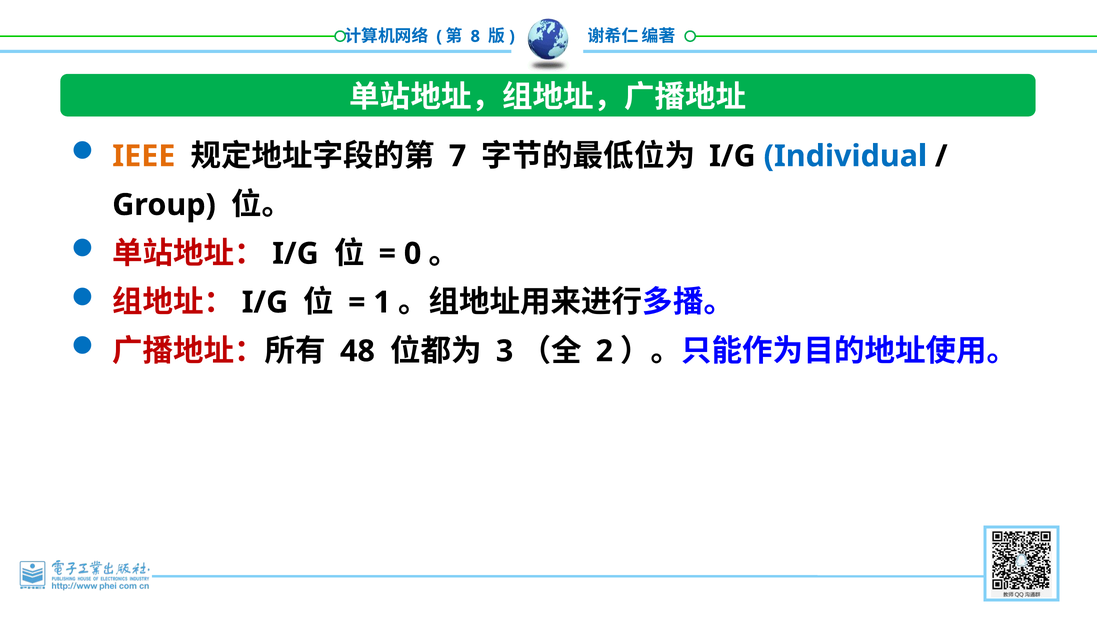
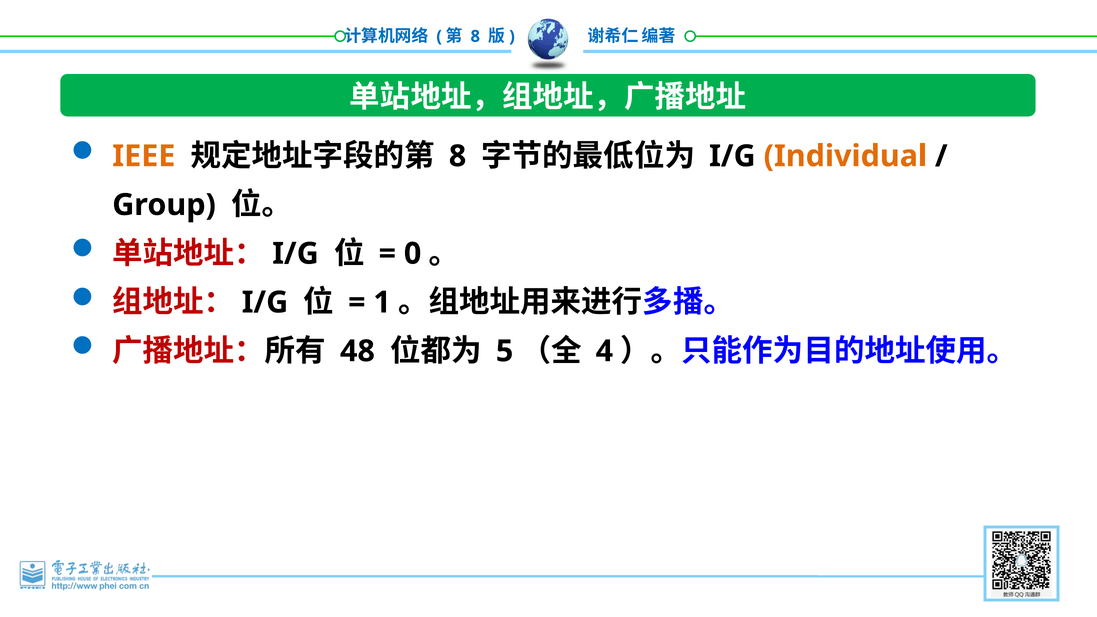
7 at (458, 156): 7 -> 8
Individual colour: blue -> orange
3: 3 -> 5
2: 2 -> 4
